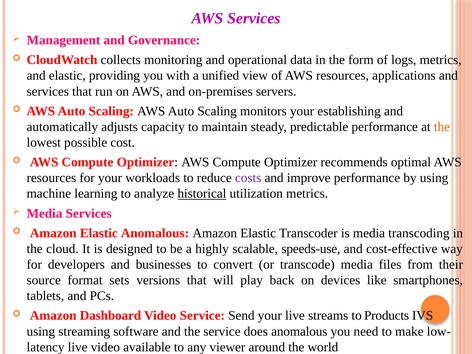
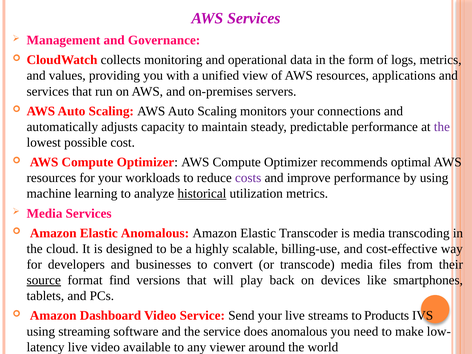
and elastic: elastic -> values
establishing: establishing -> connections
the at (442, 127) colour: orange -> purple
speeds-use: speeds-use -> billing-use
source underline: none -> present
sets: sets -> find
